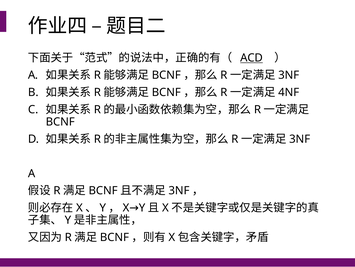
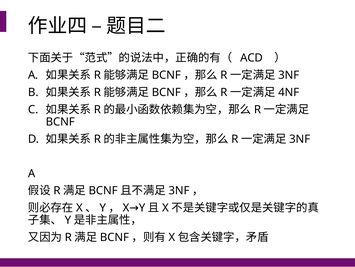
ACD underline: present -> none
